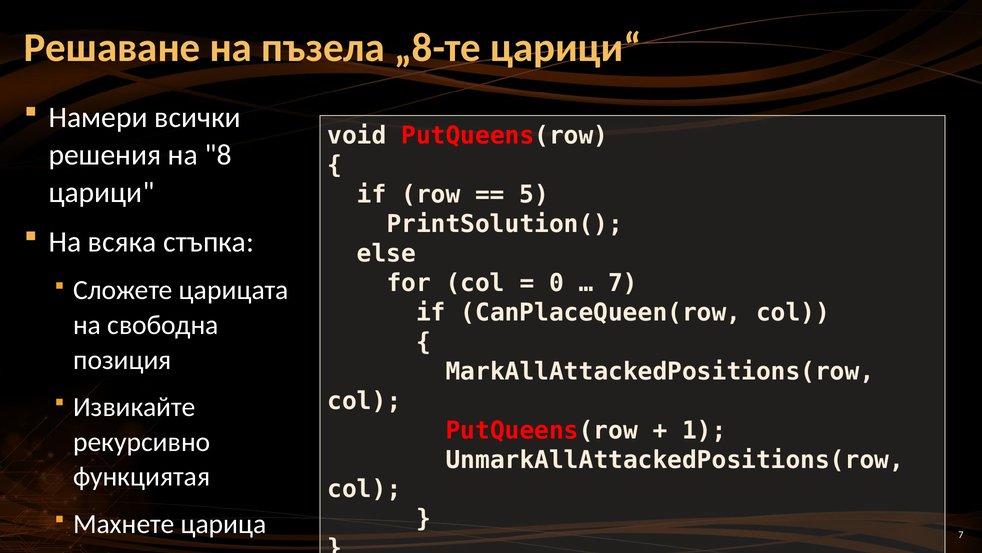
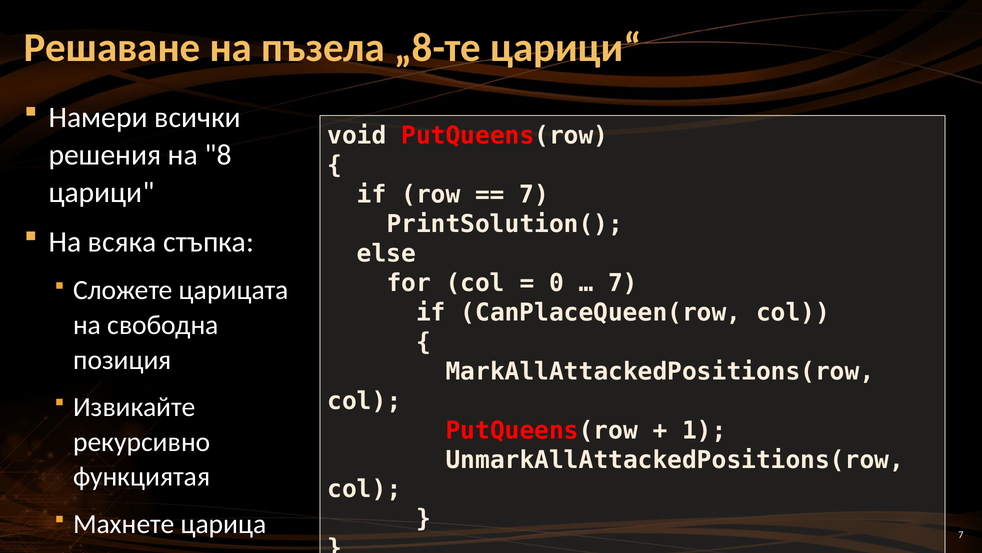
5 at (534, 194): 5 -> 7
